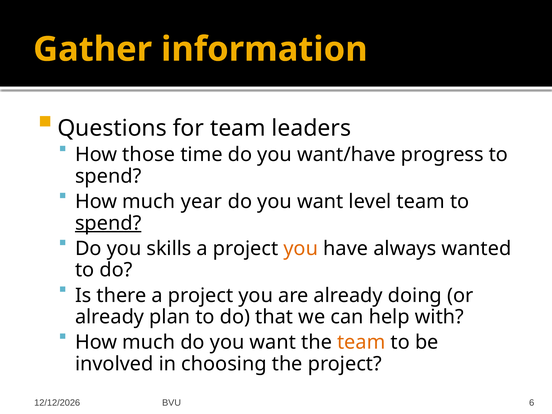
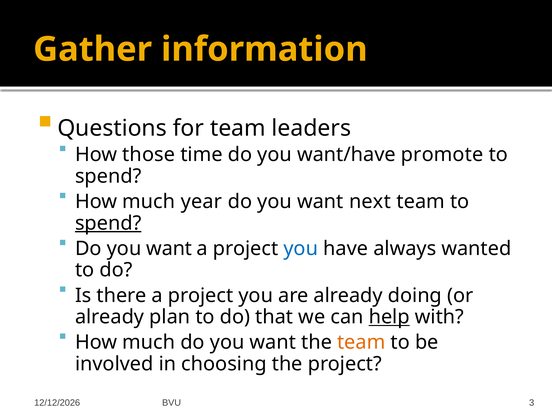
progress: progress -> promote
level: level -> next
skills at (169, 249): skills -> want
you at (301, 249) colour: orange -> blue
help underline: none -> present
6: 6 -> 3
